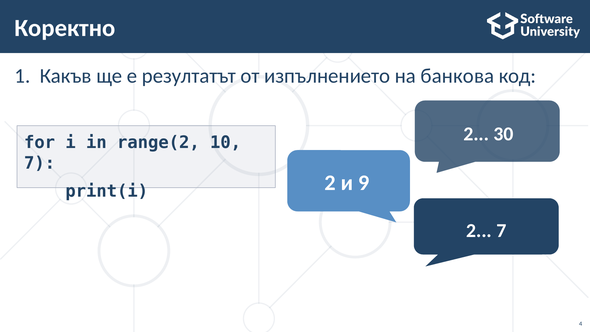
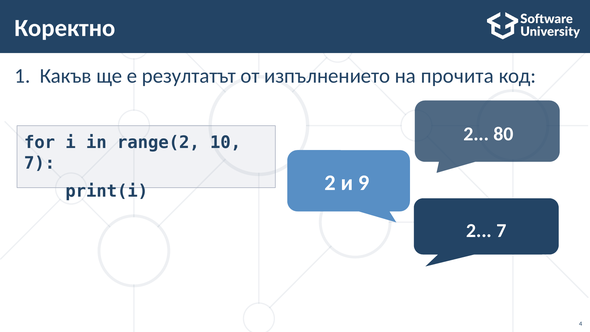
банкова: банкова -> прочита
30: 30 -> 80
